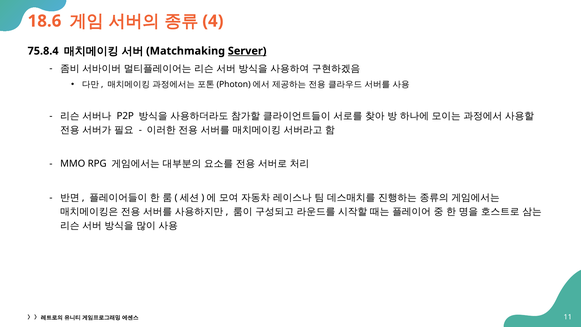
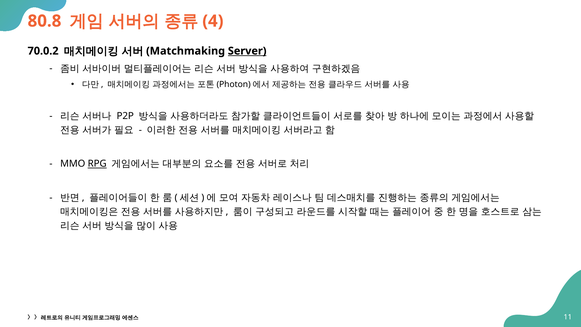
18.6: 18.6 -> 80.8
75.8.4: 75.8.4 -> 70.0.2
RPG underline: none -> present
